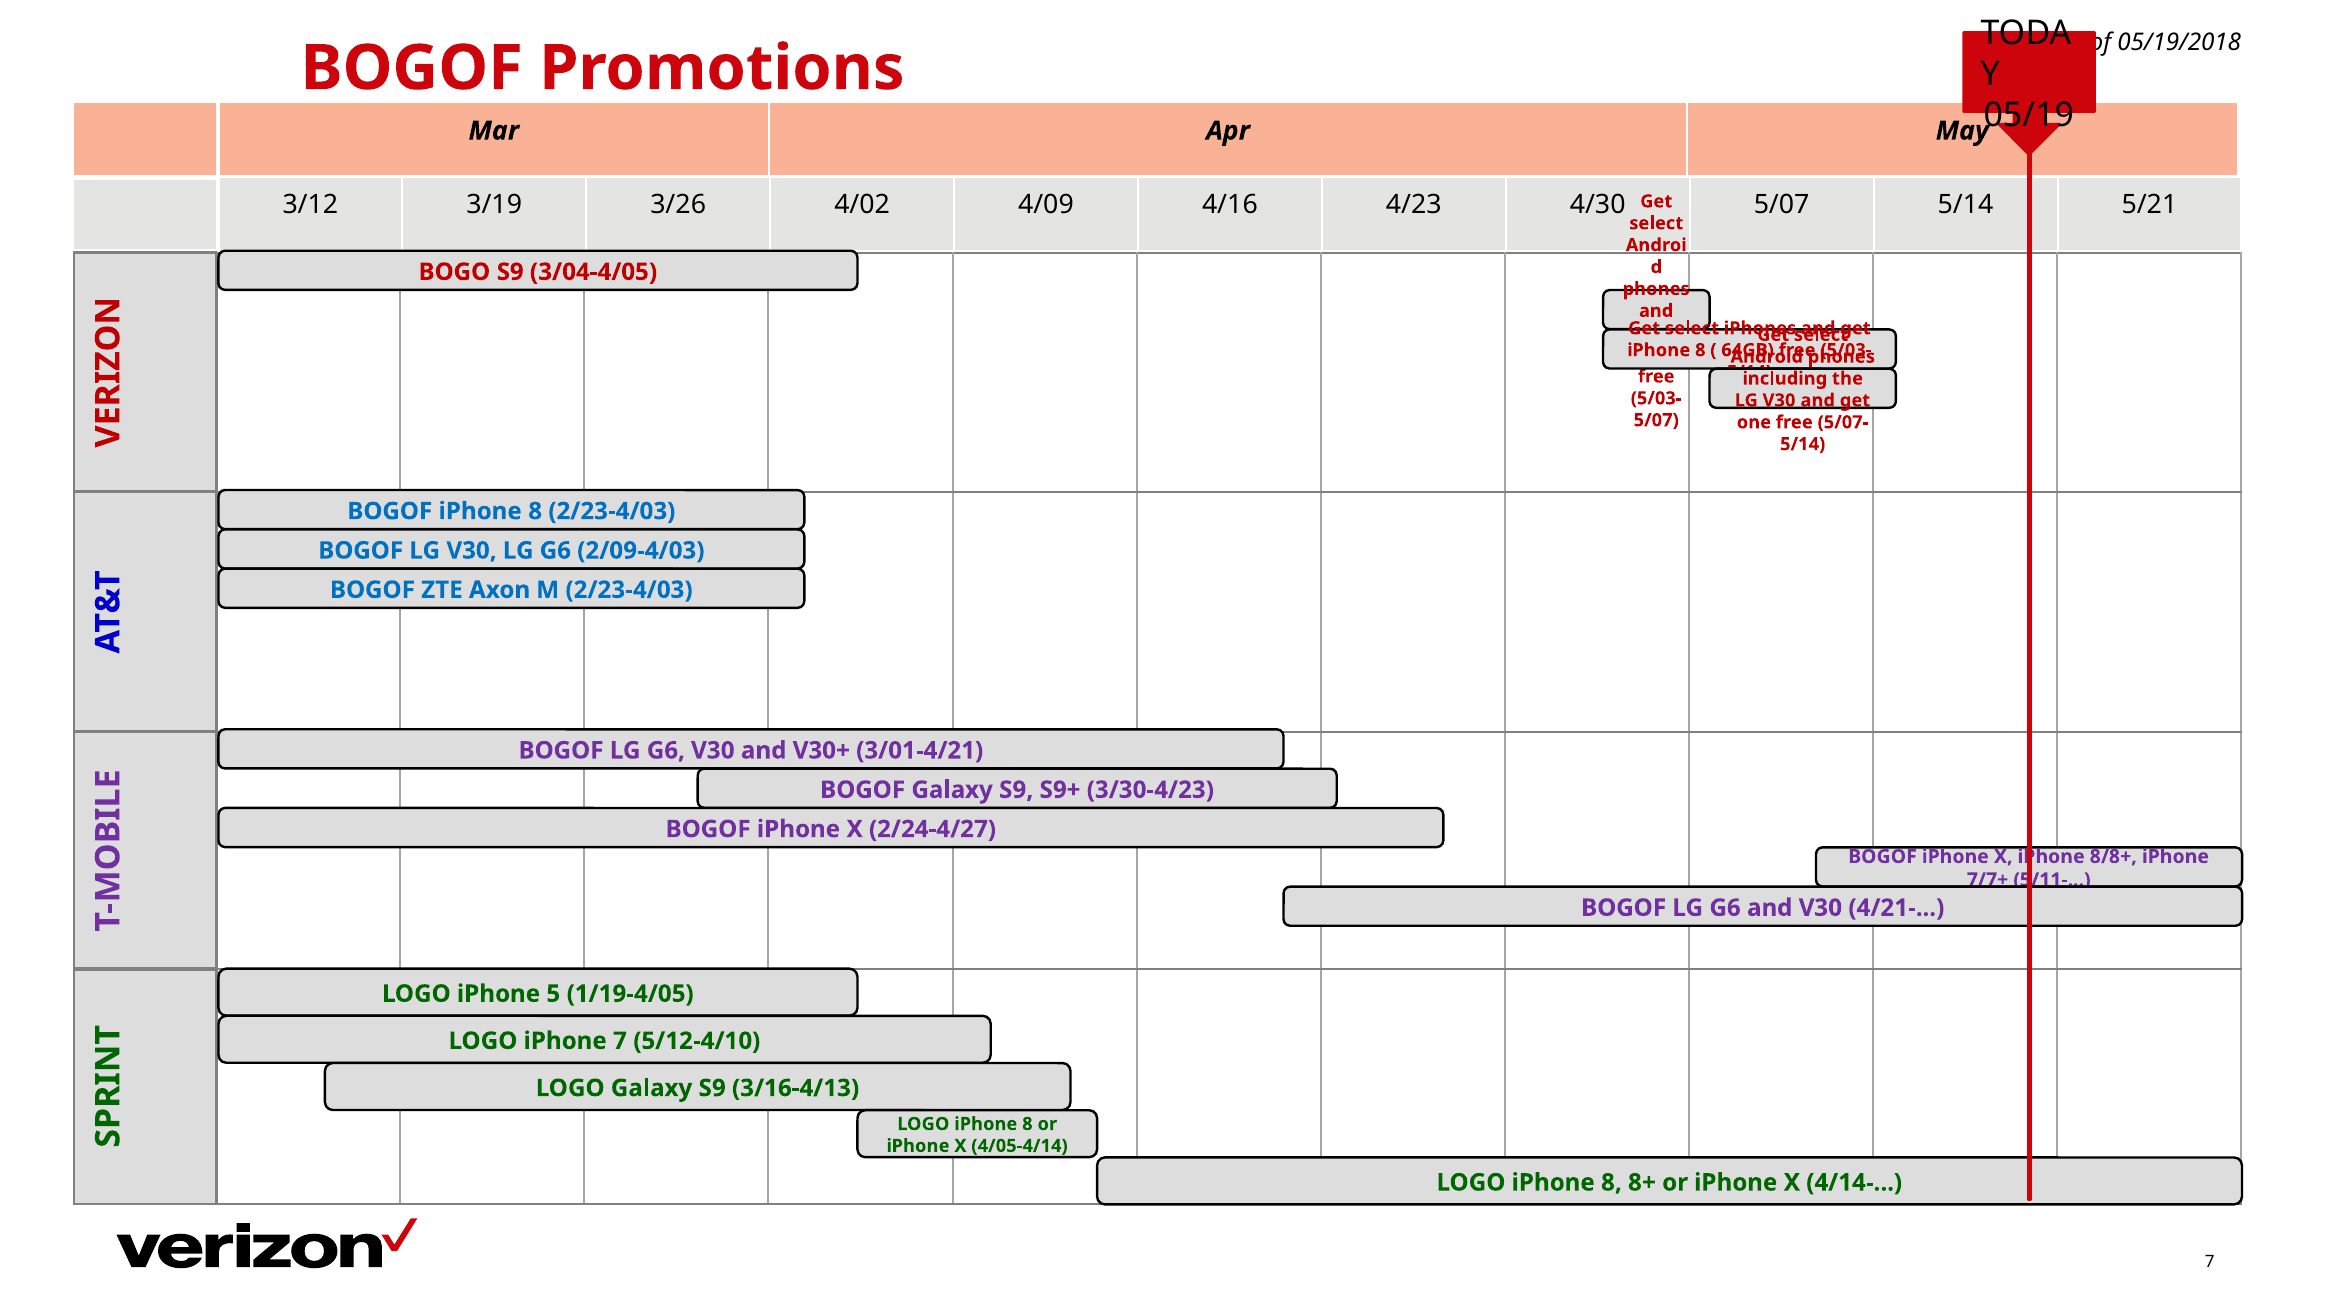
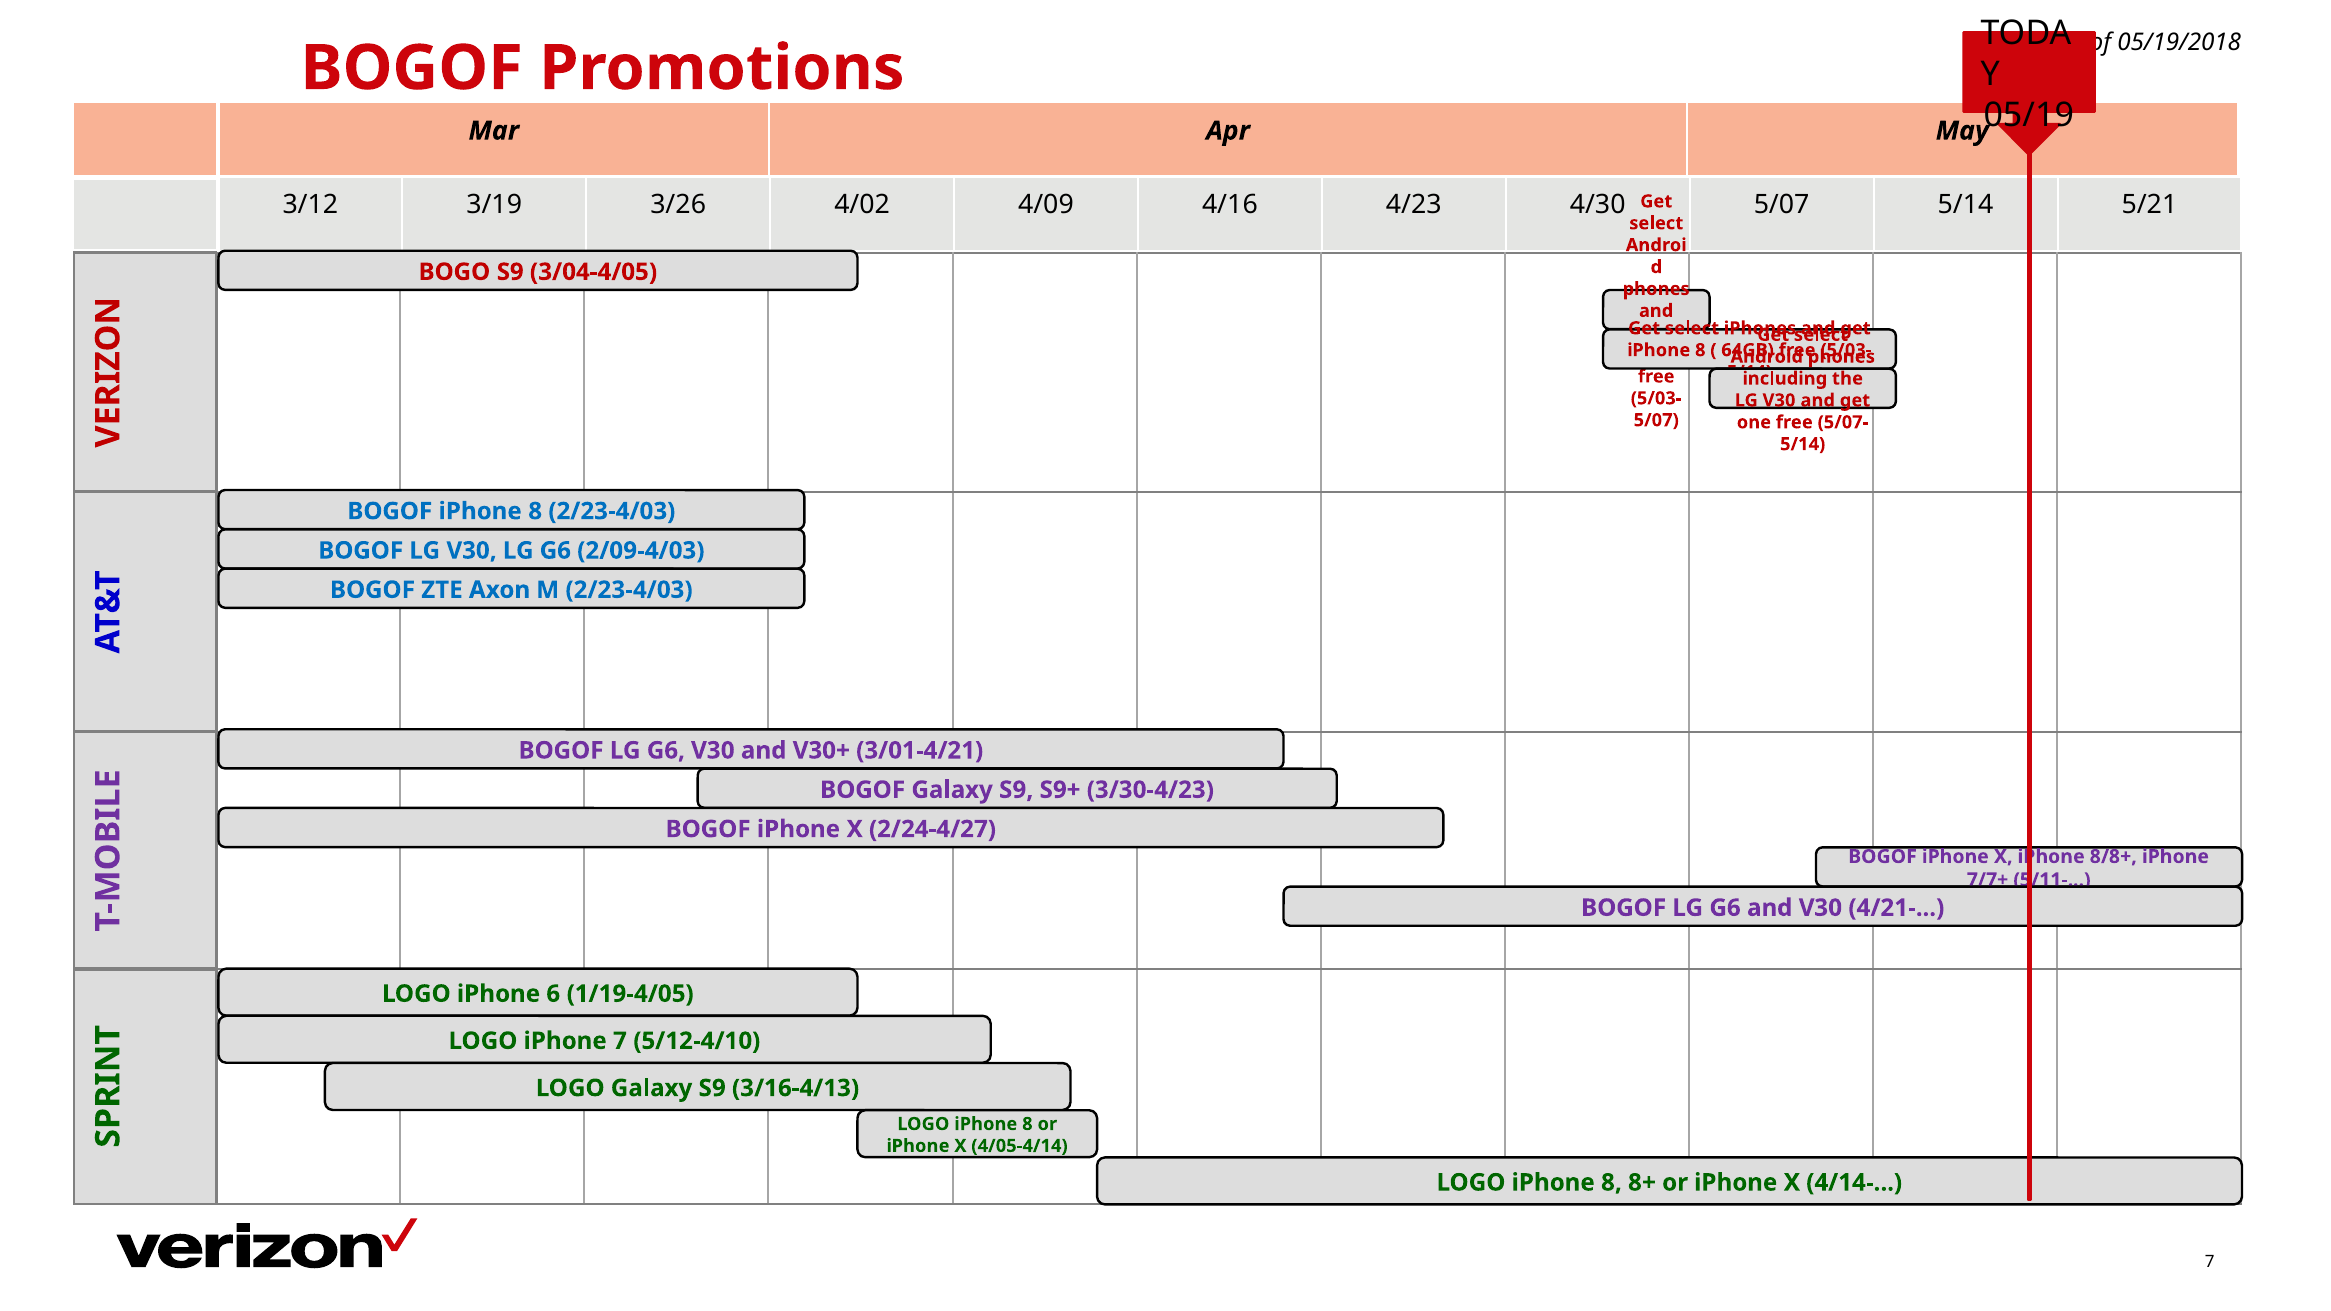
5: 5 -> 6
